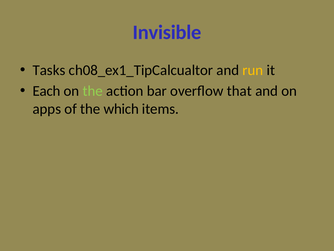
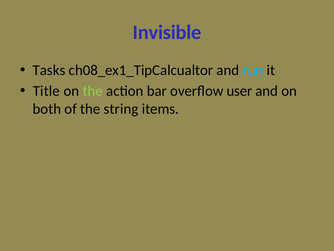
run colour: yellow -> light blue
Each: Each -> Title
that: that -> user
apps: apps -> both
which: which -> string
